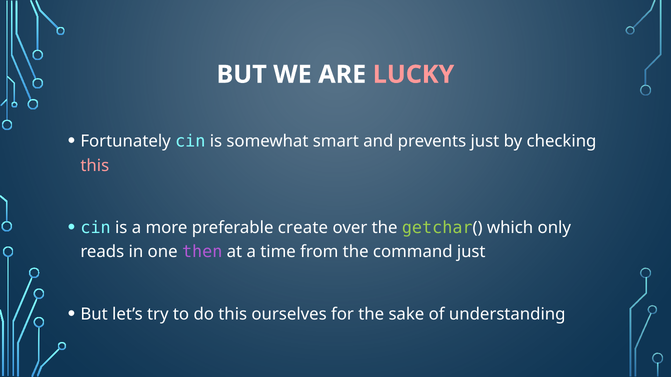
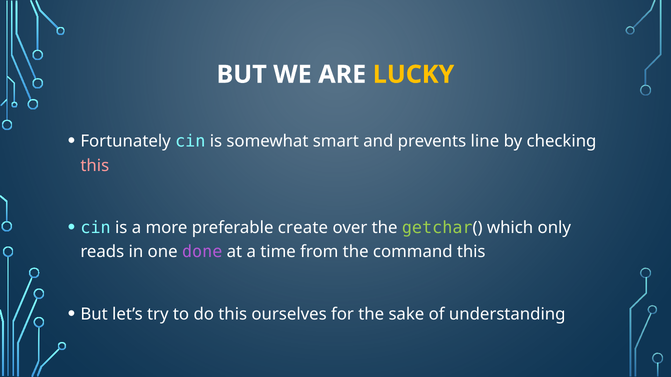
LUCKY colour: pink -> yellow
prevents just: just -> line
then: then -> done
command just: just -> this
